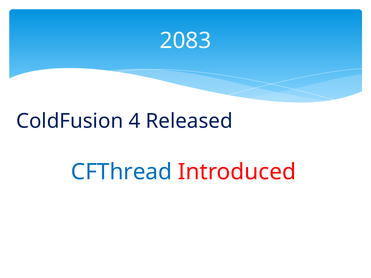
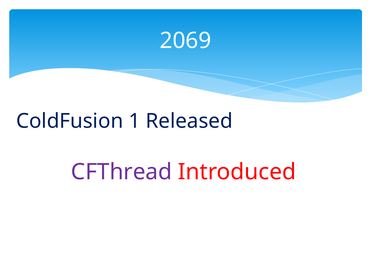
2083: 2083 -> 2069
4: 4 -> 1
CFThread colour: blue -> purple
